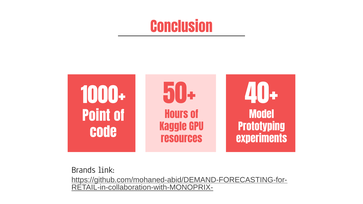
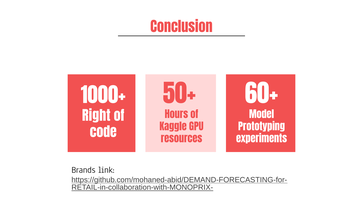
40+: 40+ -> 60+
Point: Point -> Right
